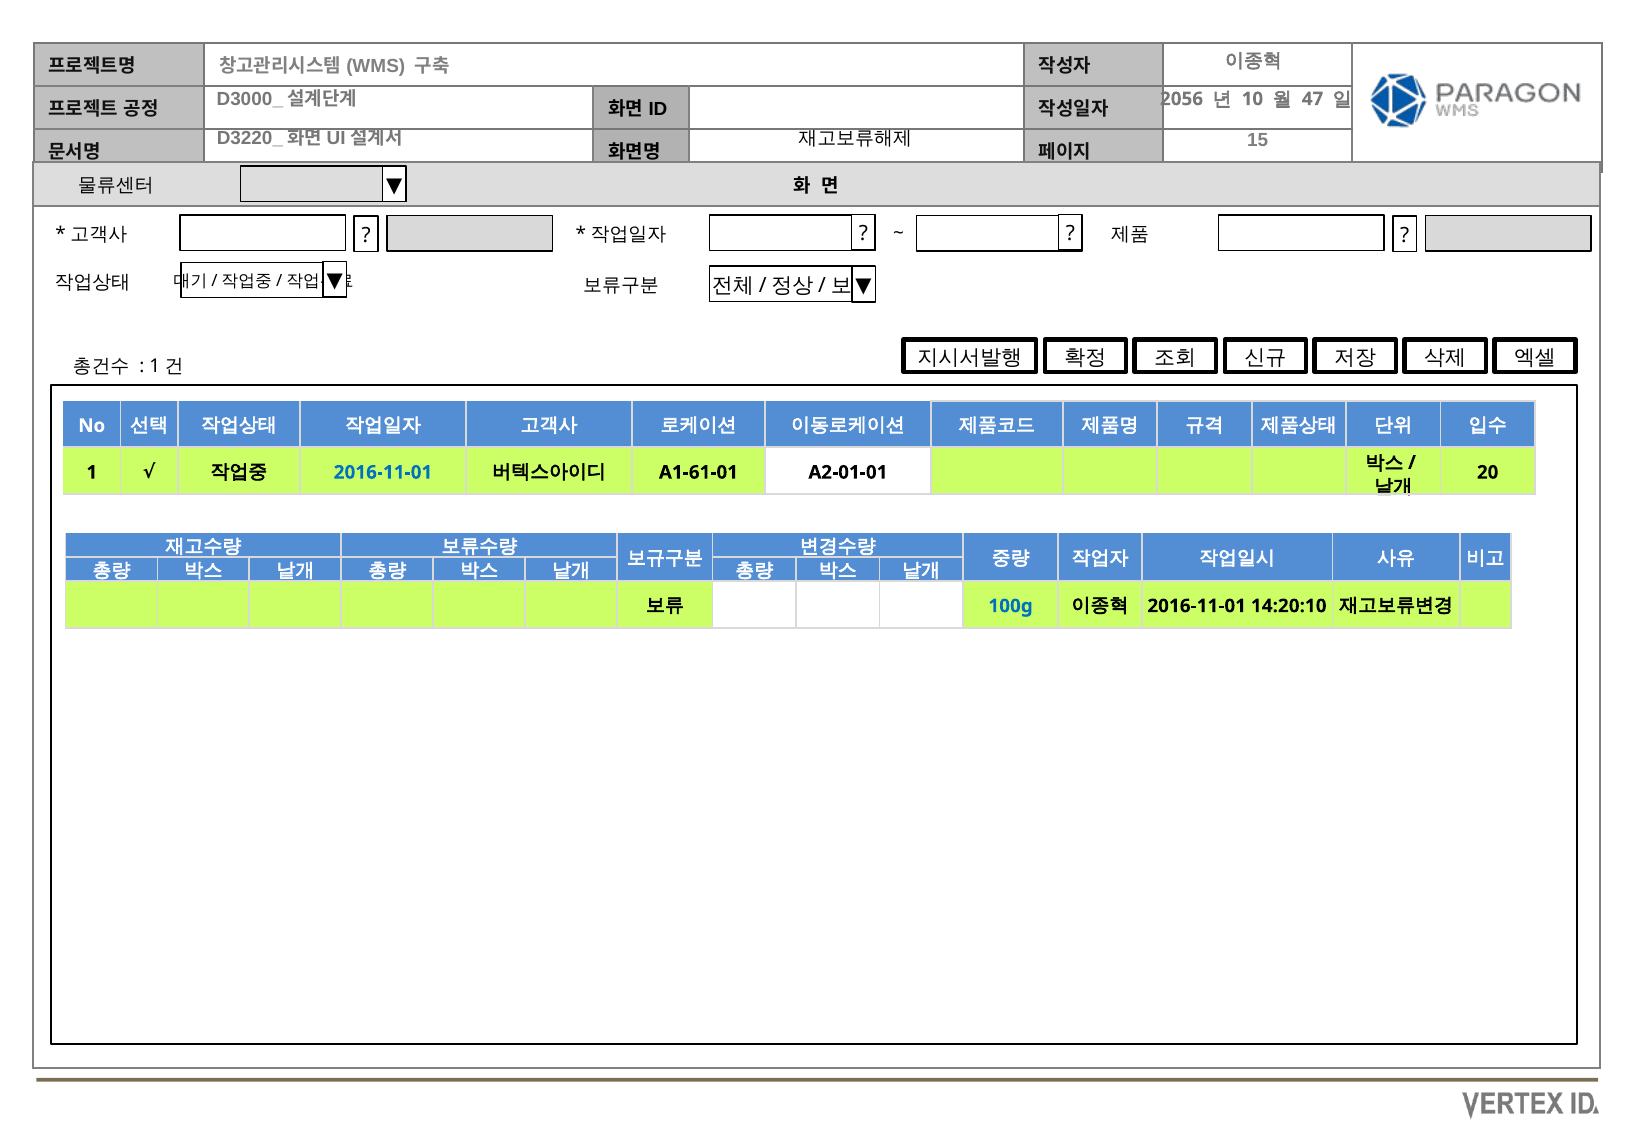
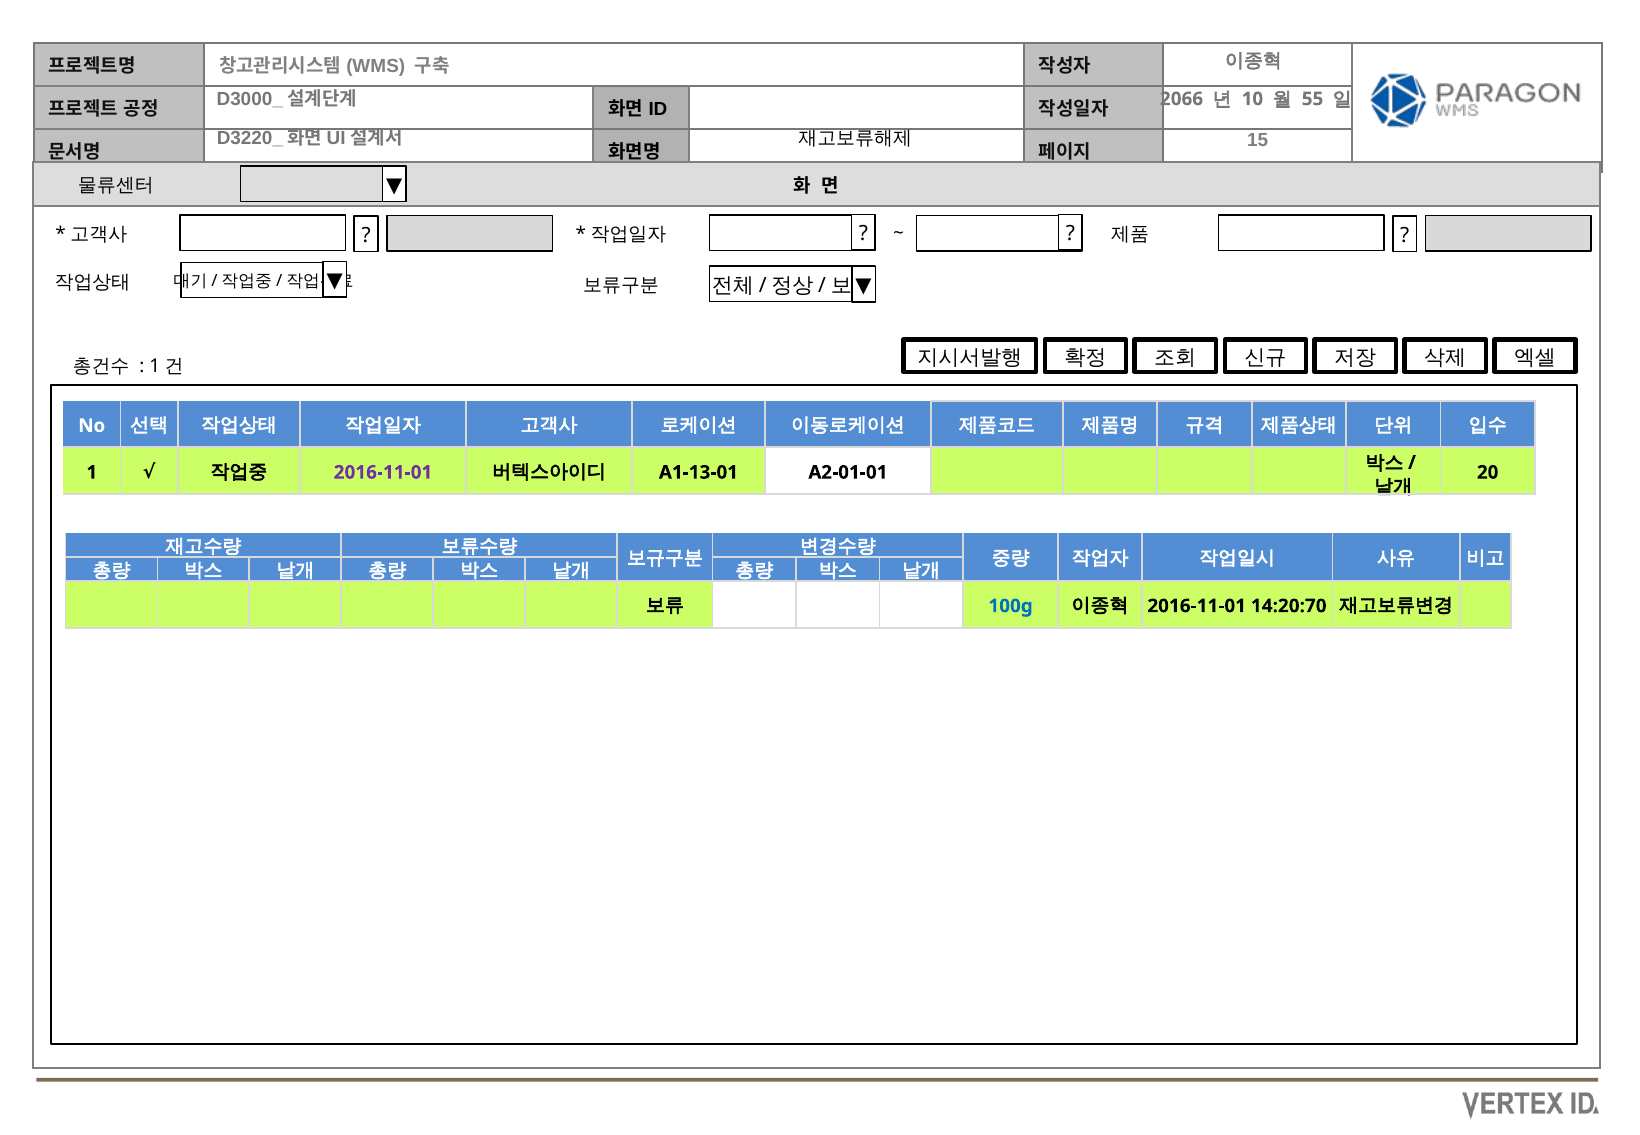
2056: 2056 -> 2066
47: 47 -> 55
2016-11-01 at (383, 473) colour: blue -> purple
A1-61-01: A1-61-01 -> A1-13-01
14:20:10: 14:20:10 -> 14:20:70
